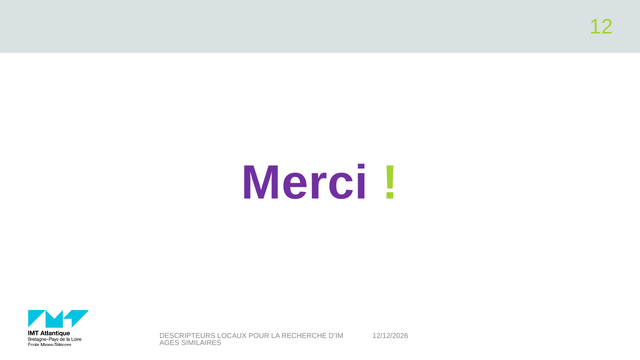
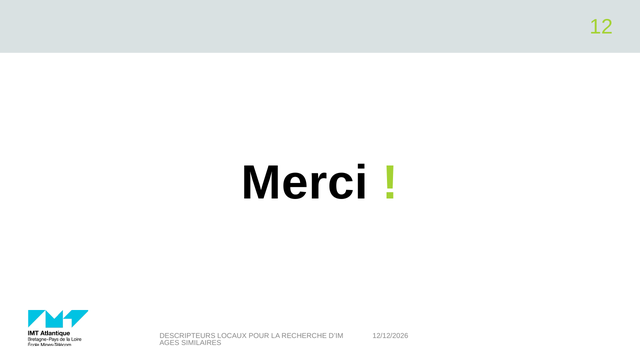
Merci colour: purple -> black
